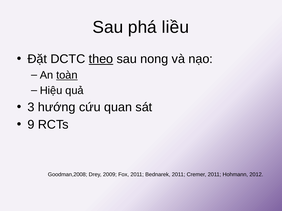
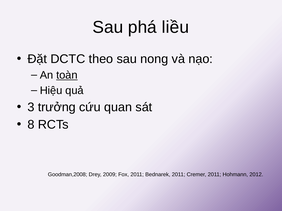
theo underline: present -> none
hướng: hướng -> trưởng
9: 9 -> 8
